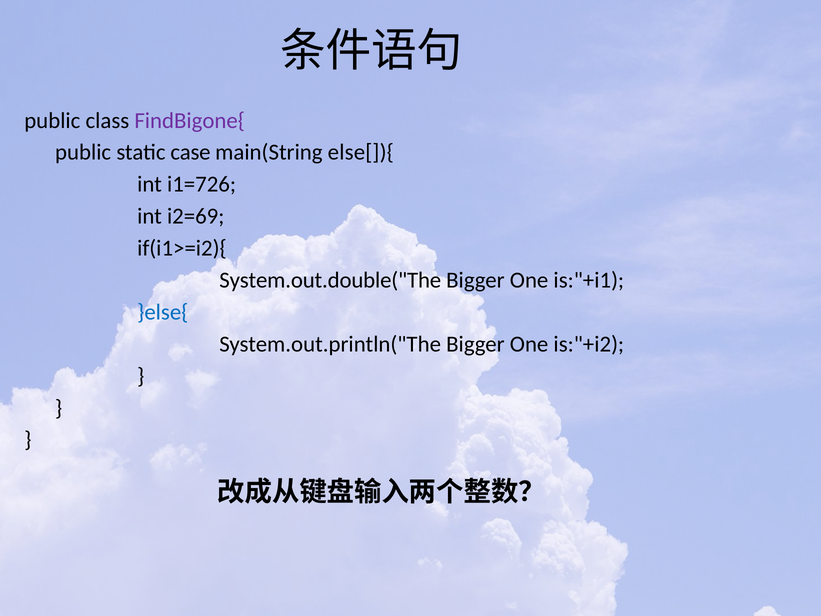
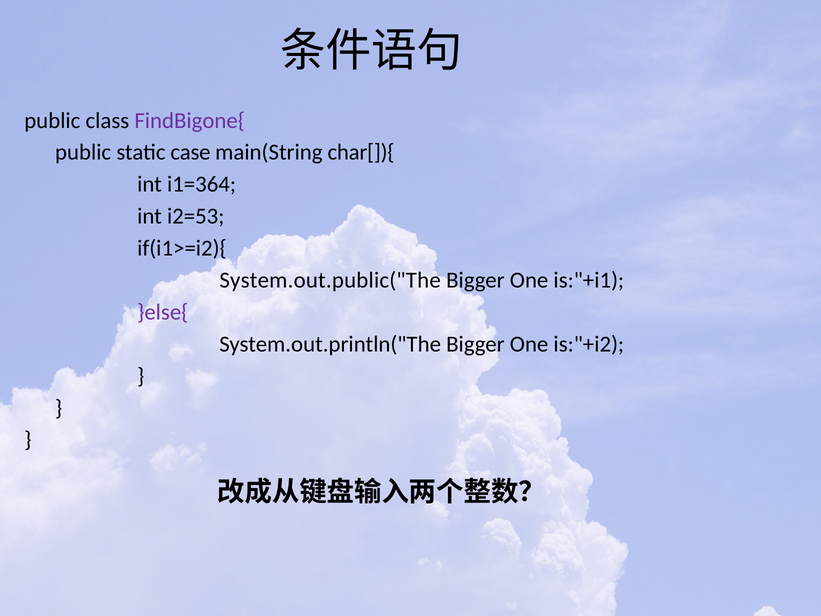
else[]){: else[]){ -> char[]){
i1=726: i1=726 -> i1=364
i2=69: i2=69 -> i2=53
System.out.double("The: System.out.double("The -> System.out.public("The
}else{ colour: blue -> purple
